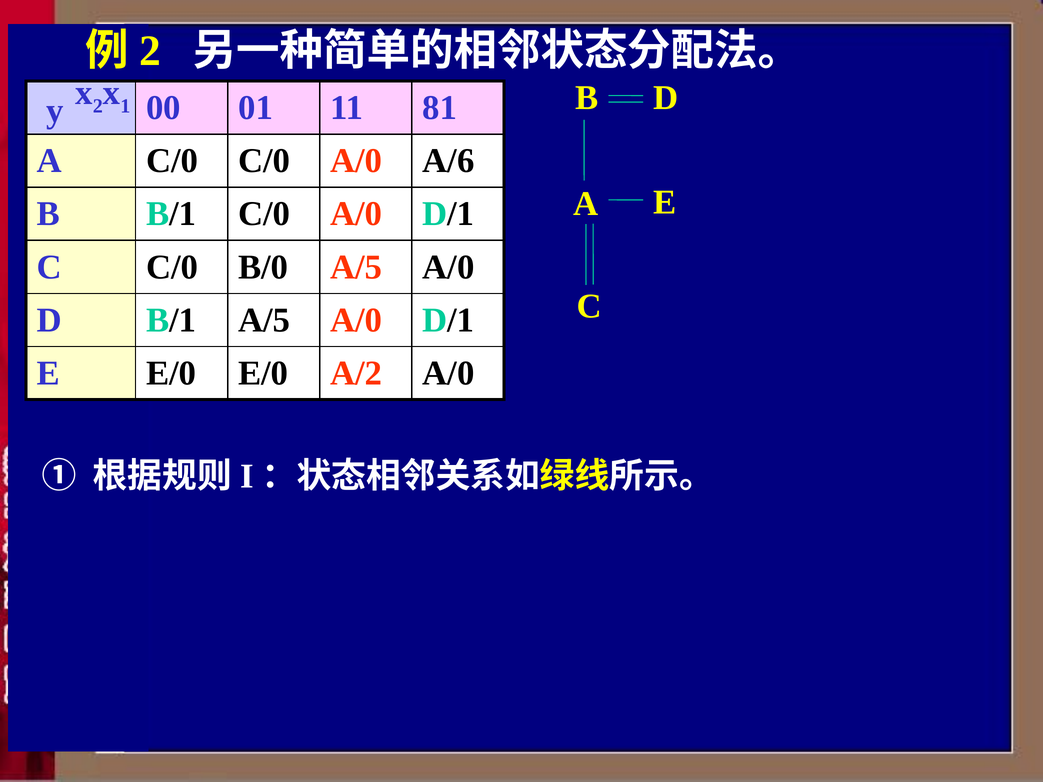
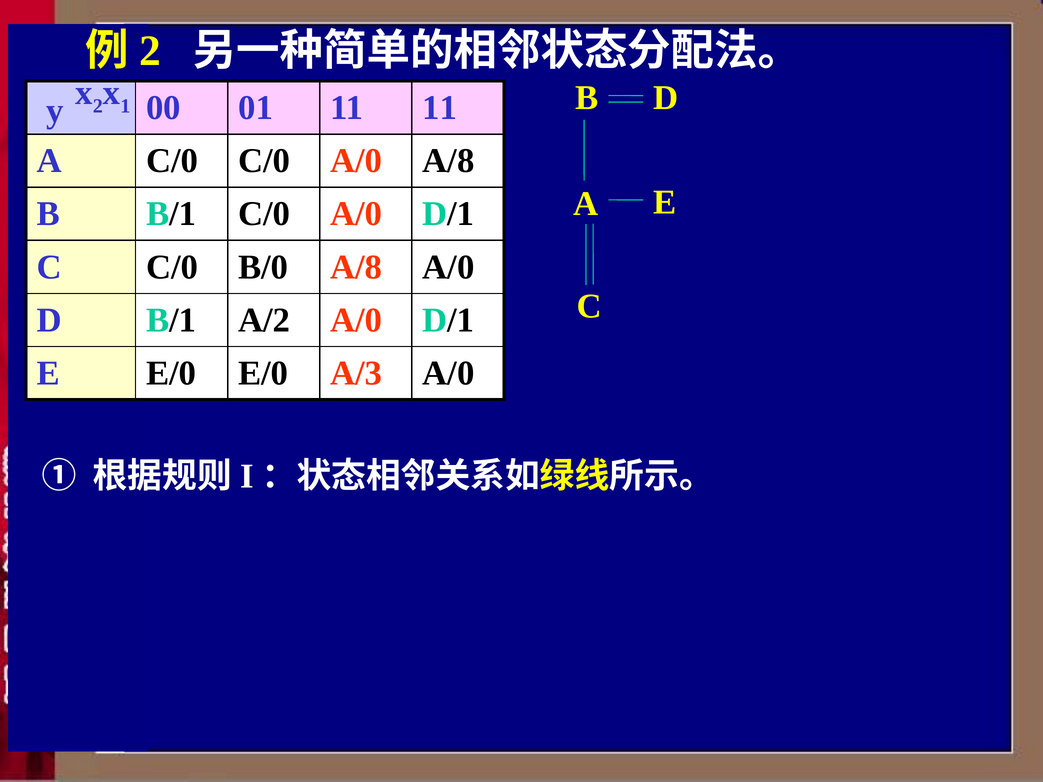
11 81: 81 -> 11
A/0 A/6: A/6 -> A/8
B/0 A/5: A/5 -> A/8
B/1 A/5: A/5 -> A/2
A/2: A/2 -> A/3
